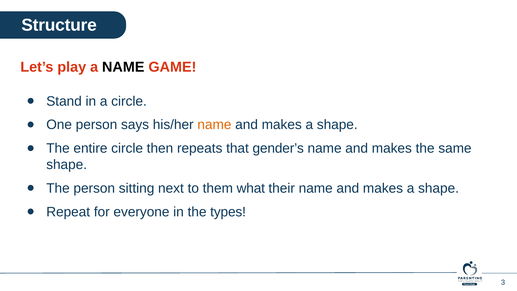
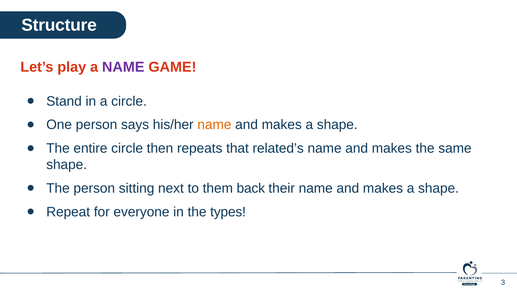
NAME at (123, 67) colour: black -> purple
gender’s: gender’s -> related’s
what: what -> back
